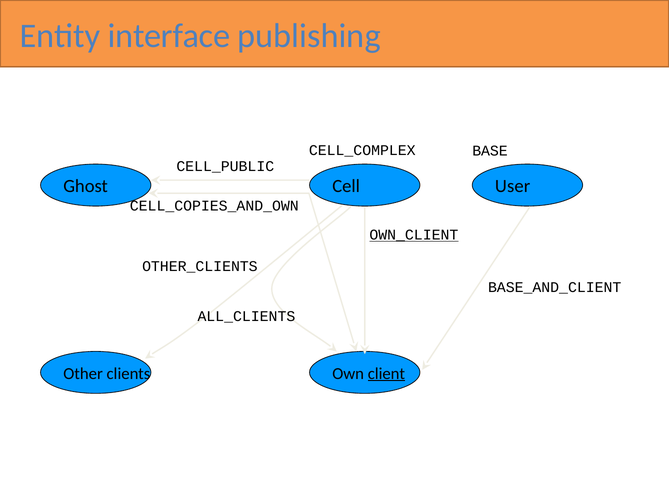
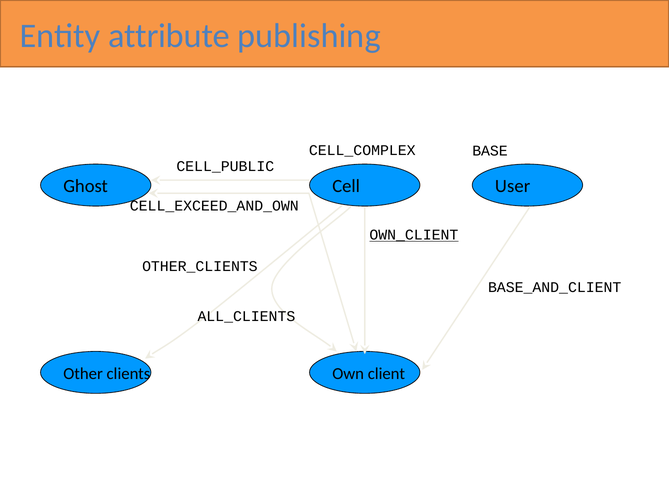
interface: interface -> attribute
CELL_COPIES_AND_OWN: CELL_COPIES_AND_OWN -> CELL_EXCEED_AND_OWN
client underline: present -> none
